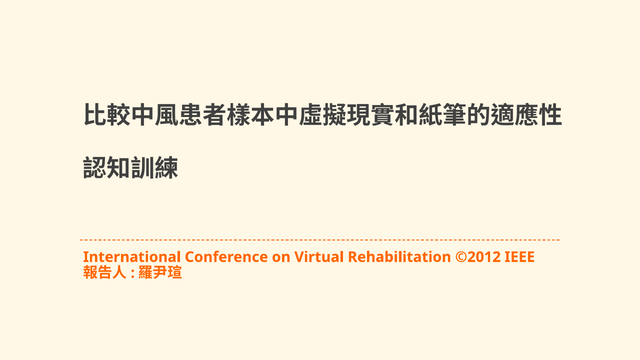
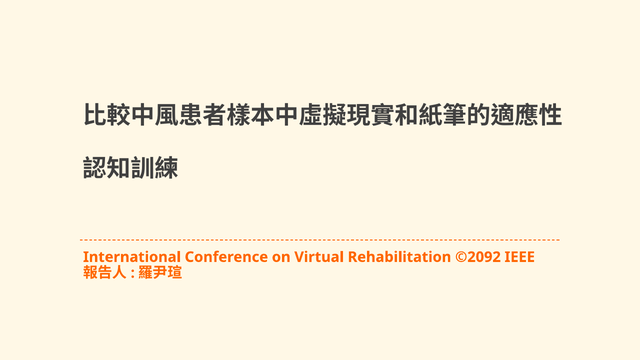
©2012: ©2012 -> ©2092
